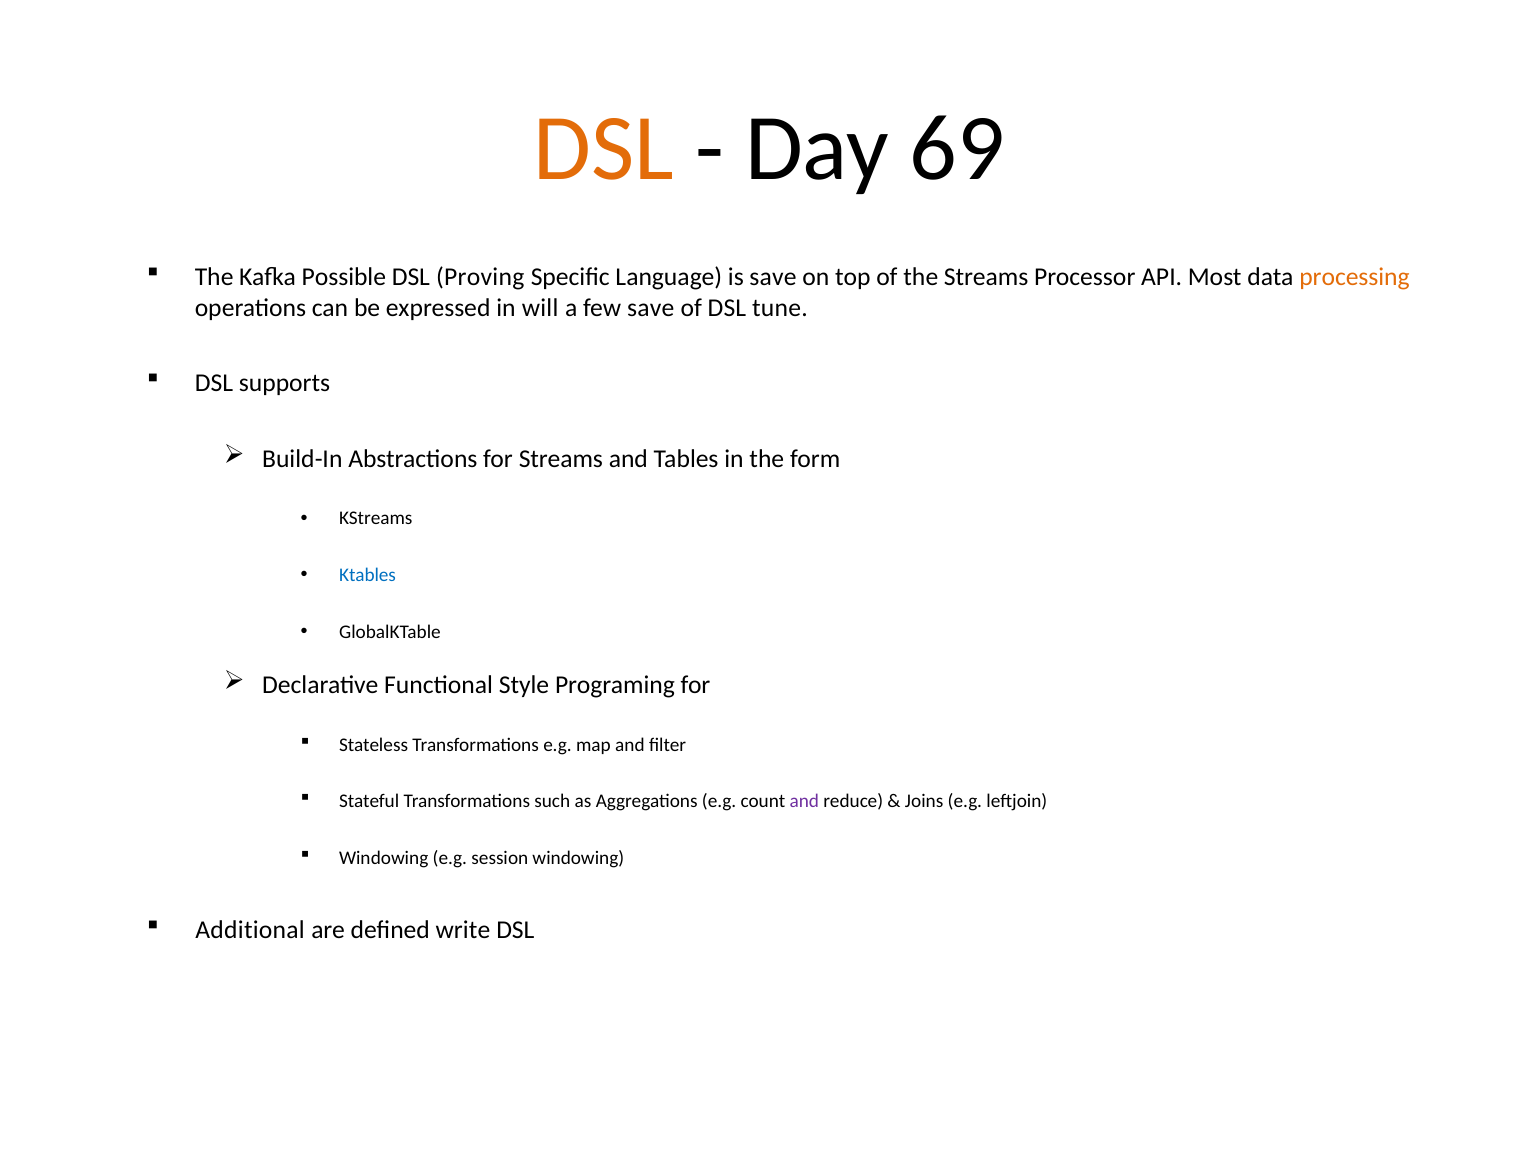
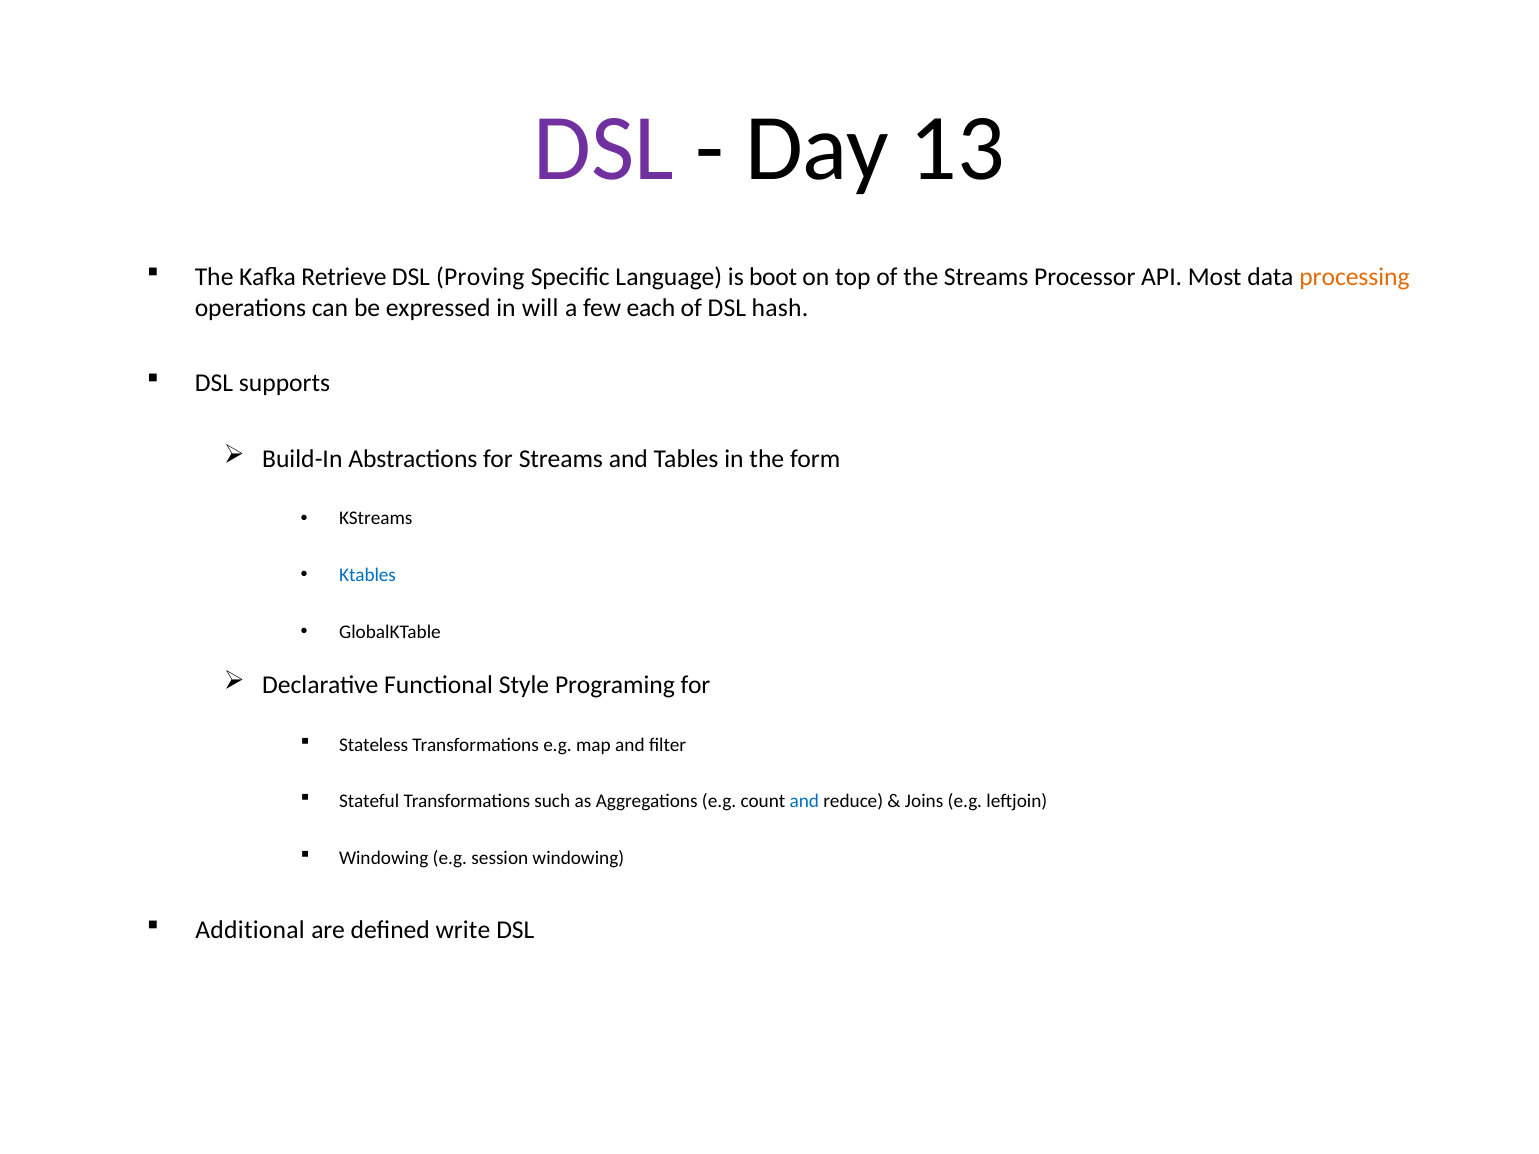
DSL at (604, 149) colour: orange -> purple
69: 69 -> 13
Possible: Possible -> Retrieve
is save: save -> boot
few save: save -> each
tune: tune -> hash
and at (804, 801) colour: purple -> blue
